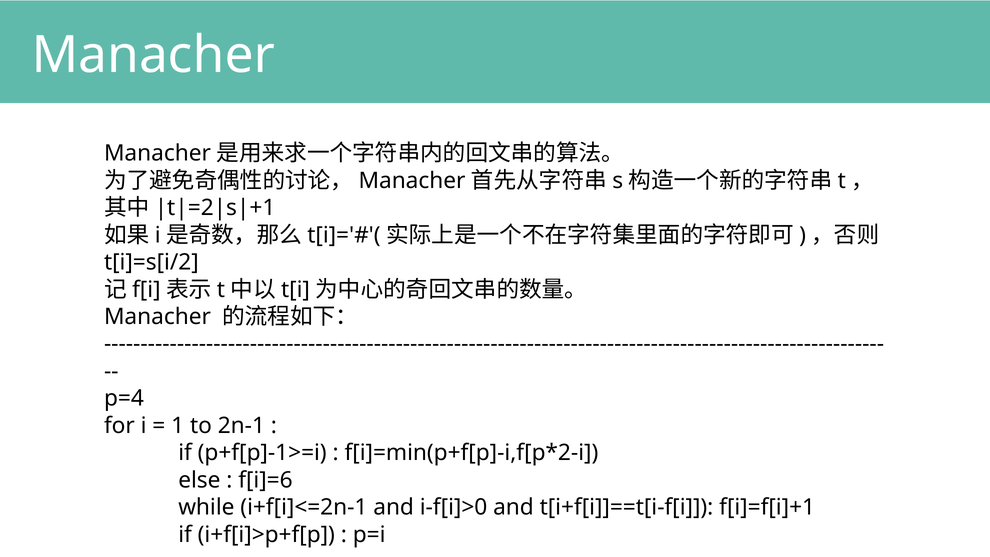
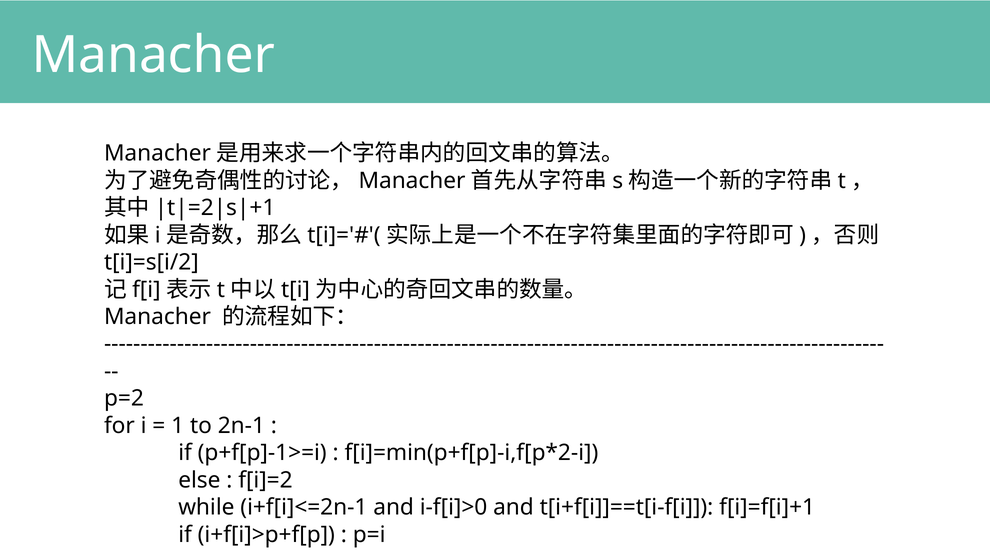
p=4: p=4 -> p=2
f[i]=6: f[i]=6 -> f[i]=2
